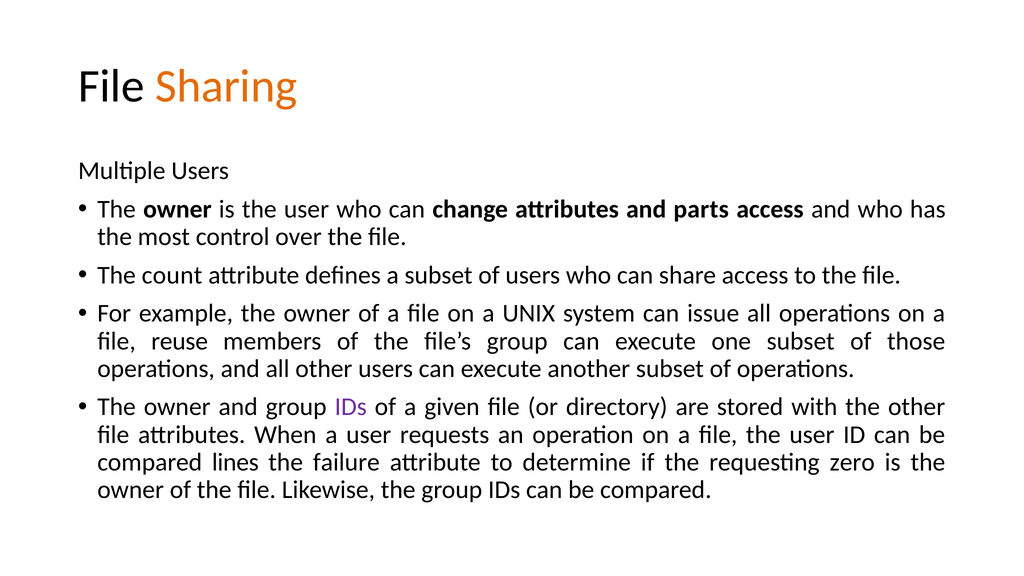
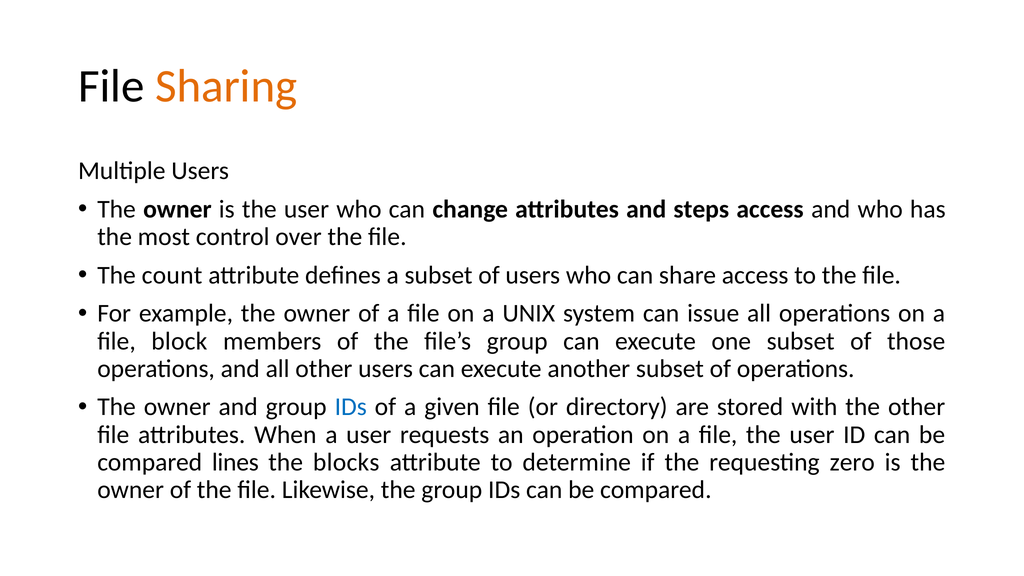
parts: parts -> steps
reuse: reuse -> block
IDs at (351, 407) colour: purple -> blue
failure: failure -> blocks
